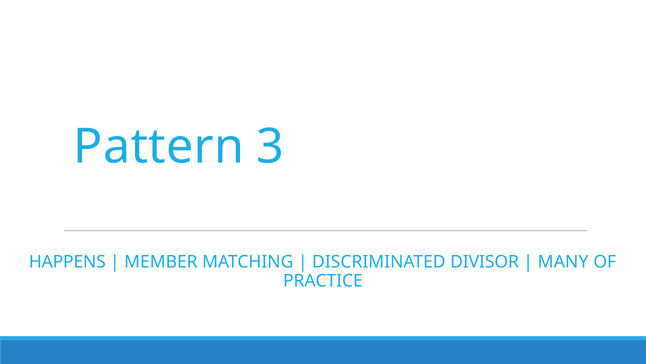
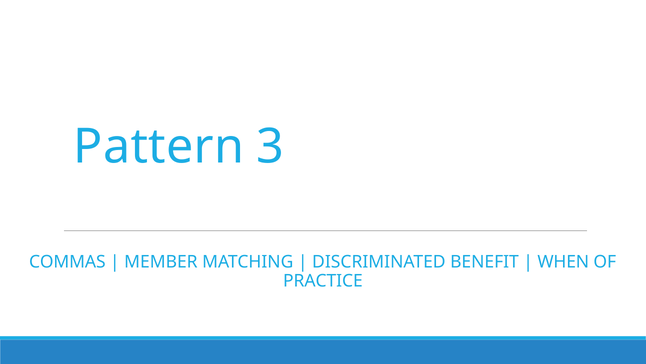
HAPPENS: HAPPENS -> COMMAS
DIVISOR: DIVISOR -> BENEFIT
MANY: MANY -> WHEN
